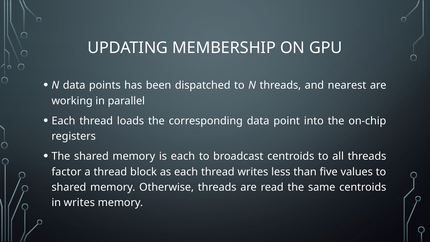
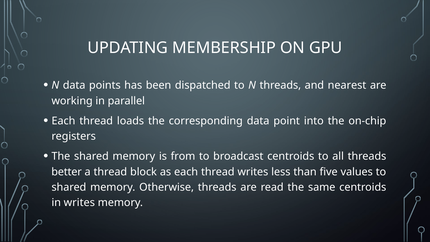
is each: each -> from
factor: factor -> better
